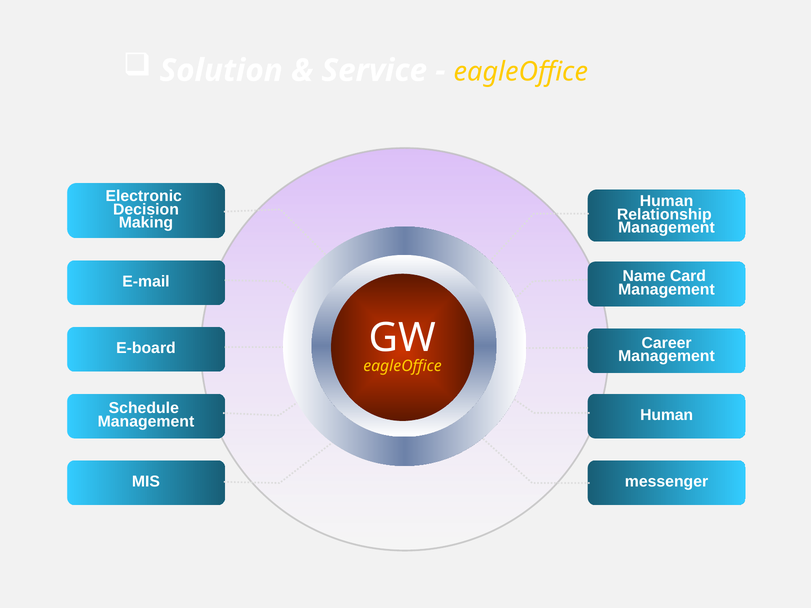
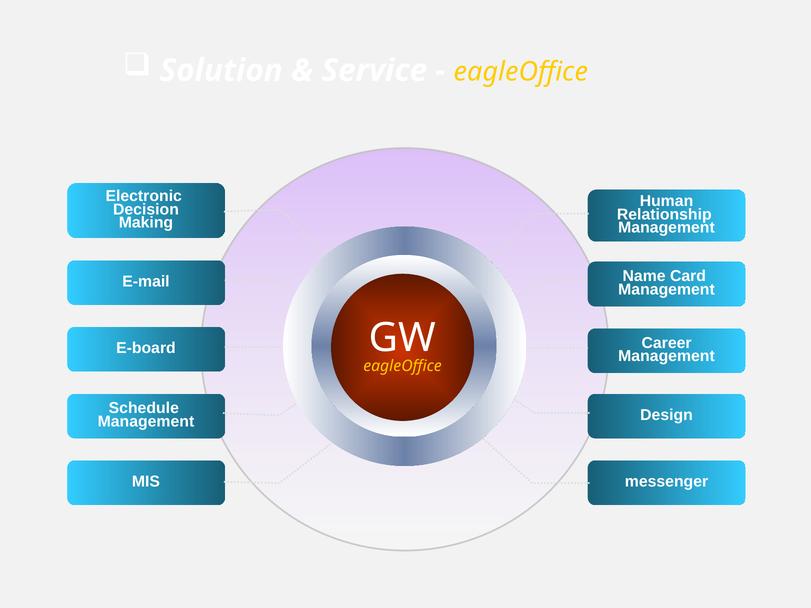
Human at (667, 415): Human -> Design
